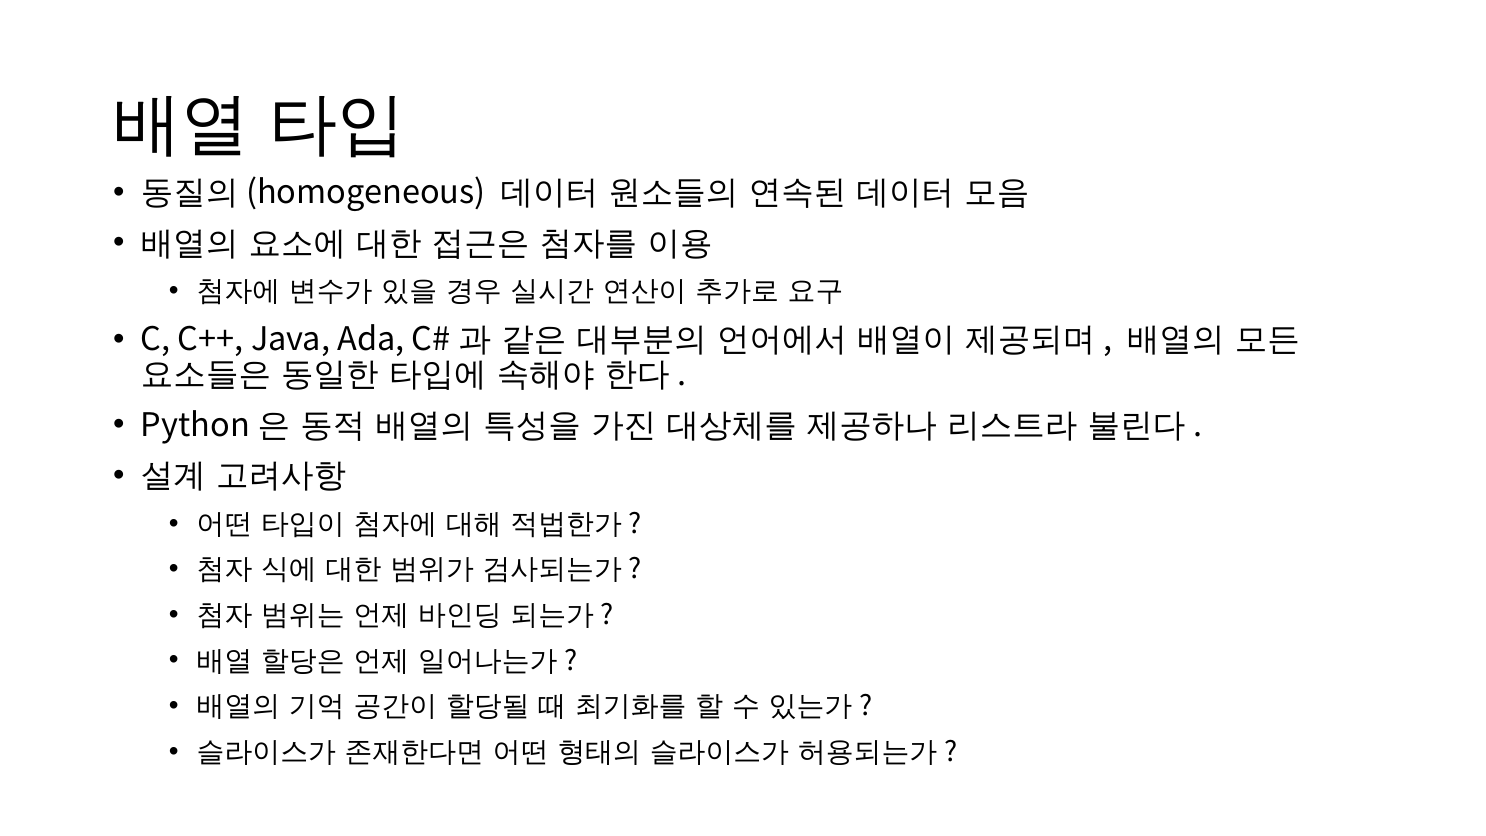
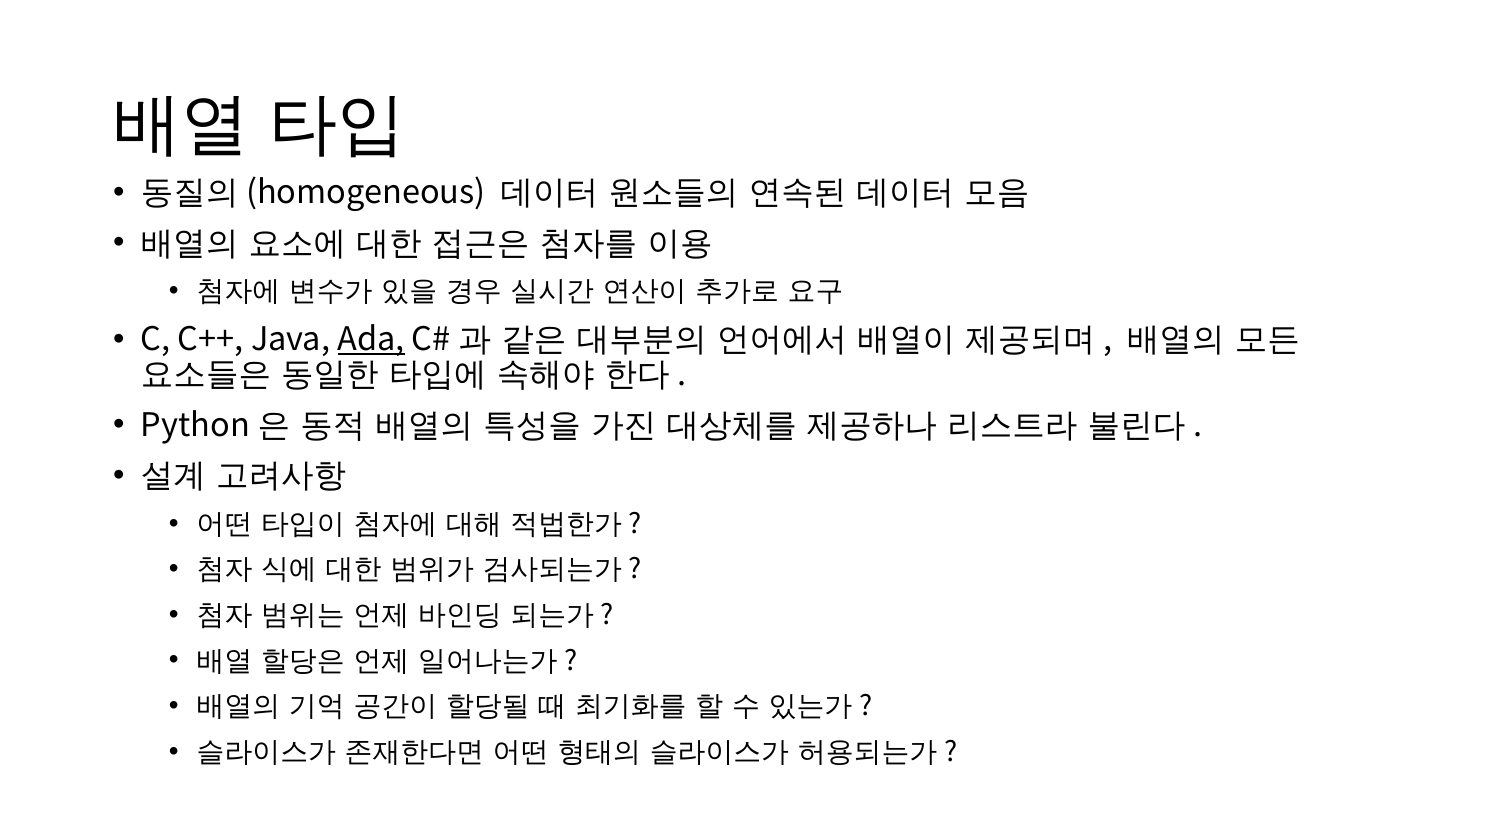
Ada underline: none -> present
